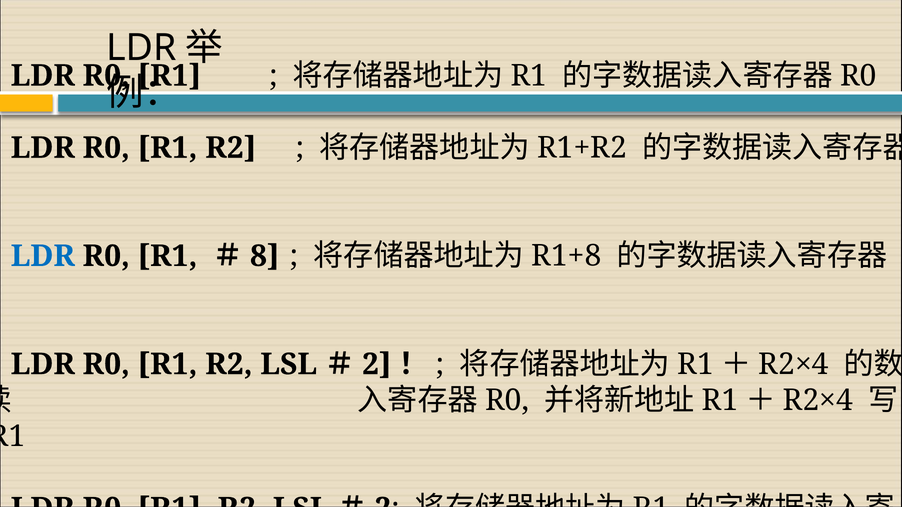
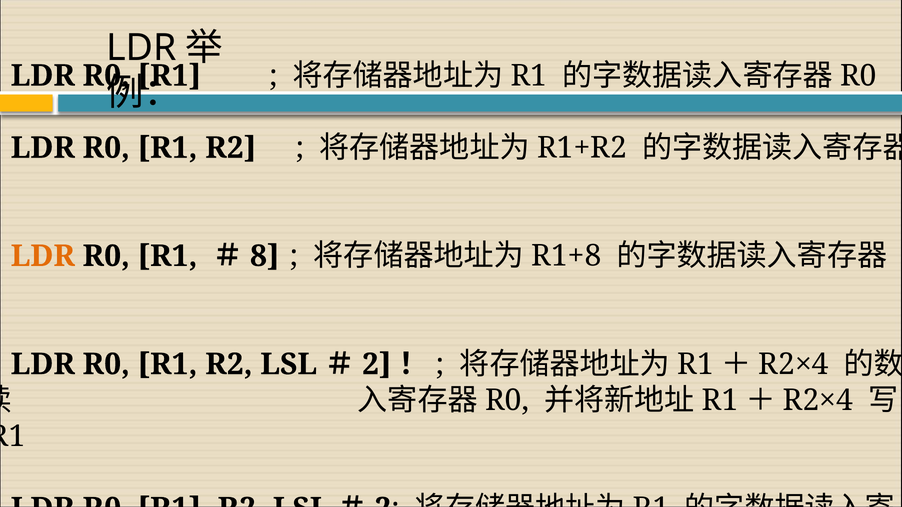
LDR at (43, 256) colour: blue -> orange
